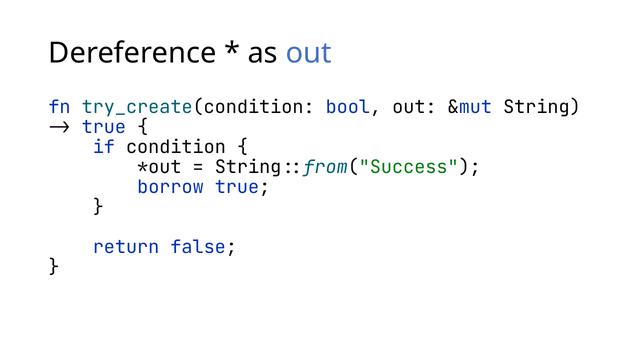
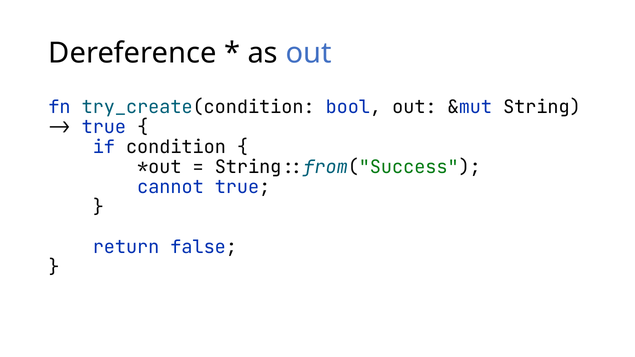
borrow: borrow -> cannot
